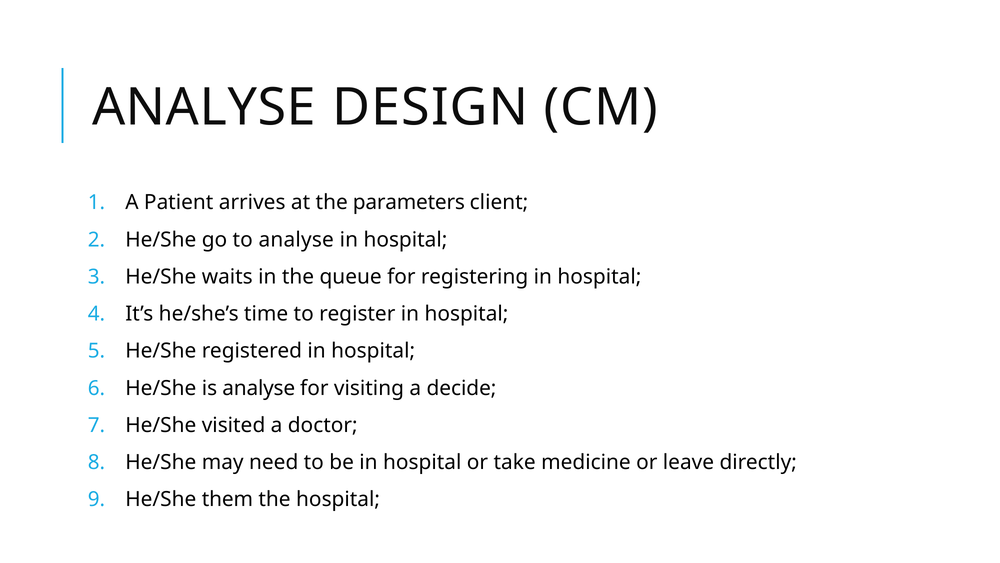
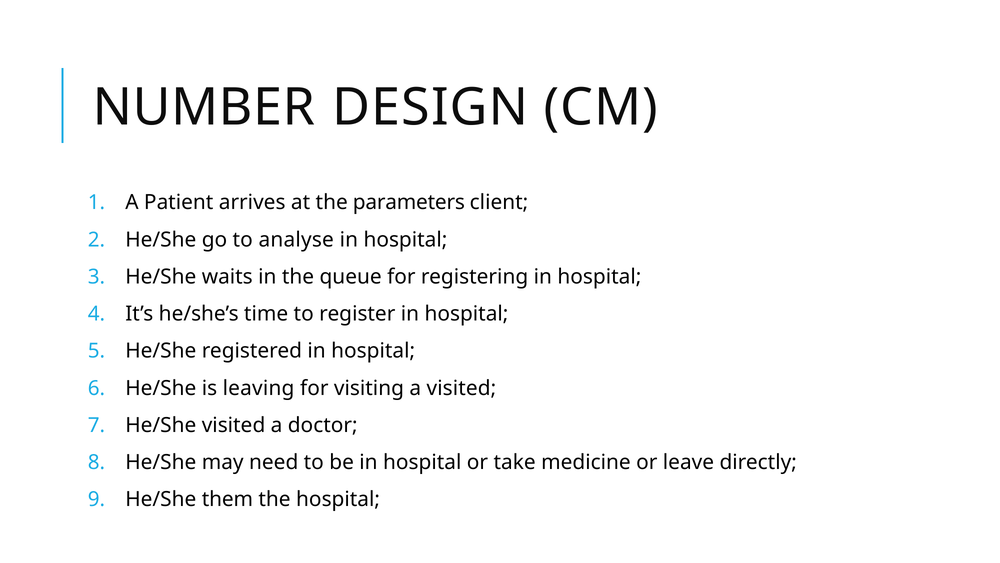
ANALYSE at (204, 107): ANALYSE -> NUMBER
is analyse: analyse -> leaving
a decide: decide -> visited
